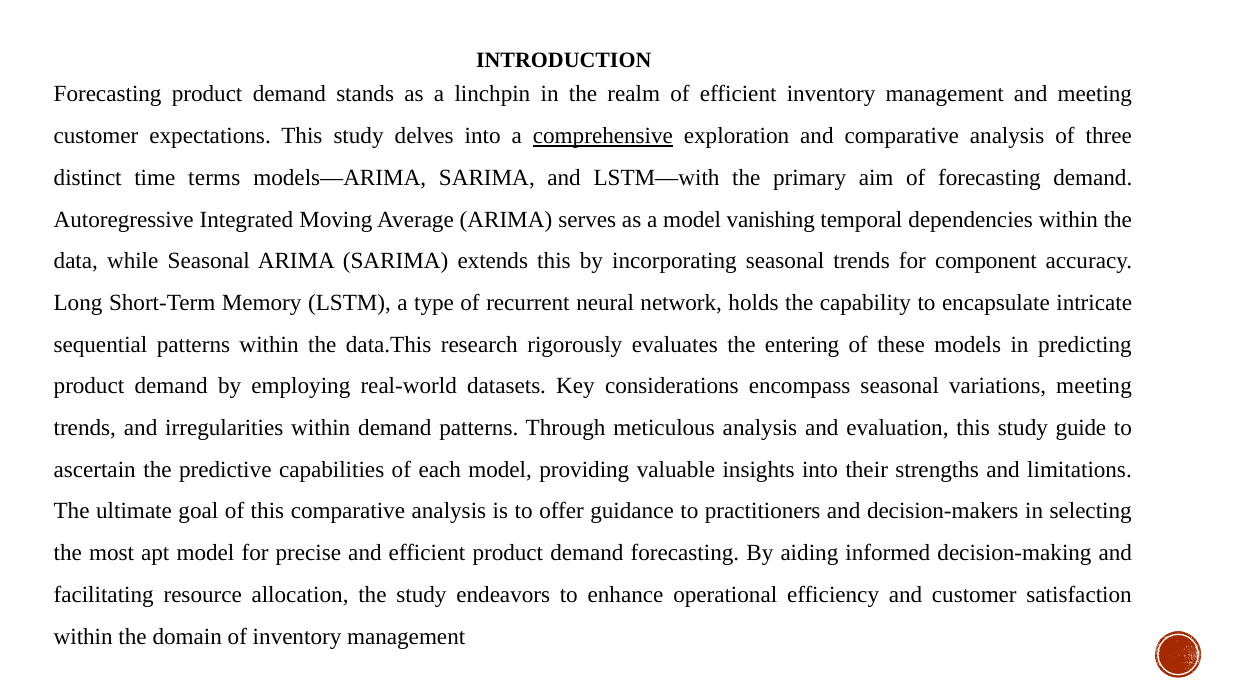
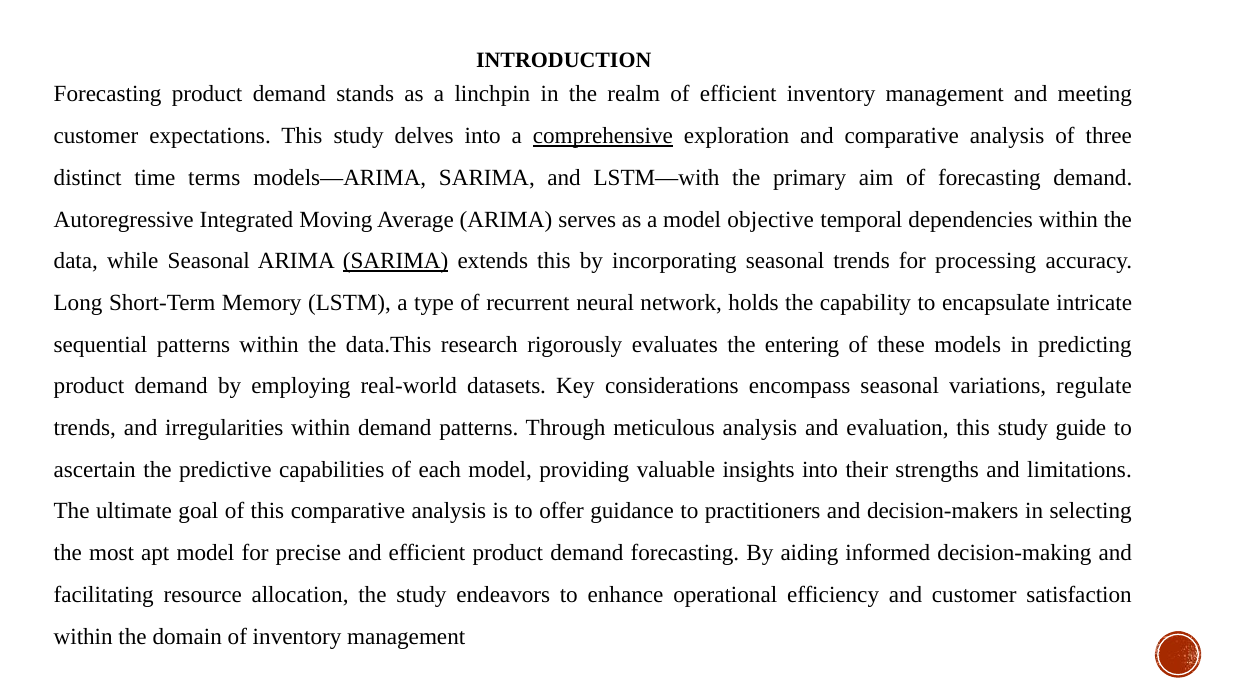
vanishing: vanishing -> objective
SARIMA at (396, 261) underline: none -> present
component: component -> processing
variations meeting: meeting -> regulate
